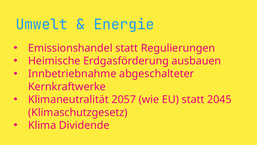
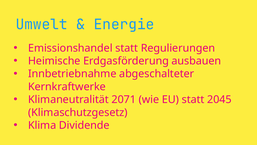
2057: 2057 -> 2071
